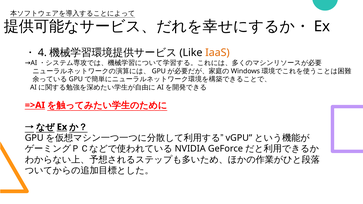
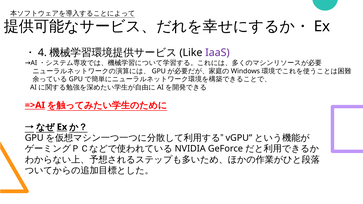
IaaS colour: orange -> purple
